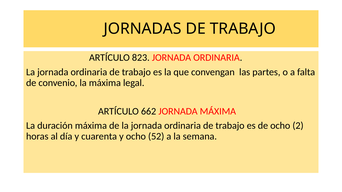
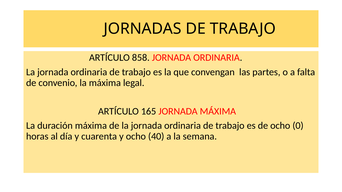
823: 823 -> 858
662: 662 -> 165
2: 2 -> 0
52: 52 -> 40
